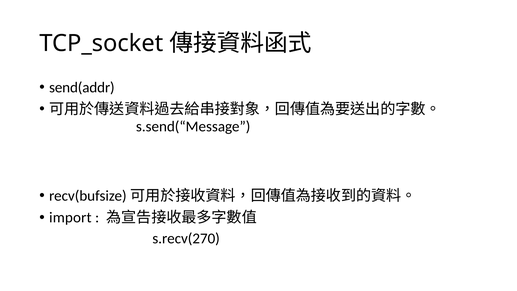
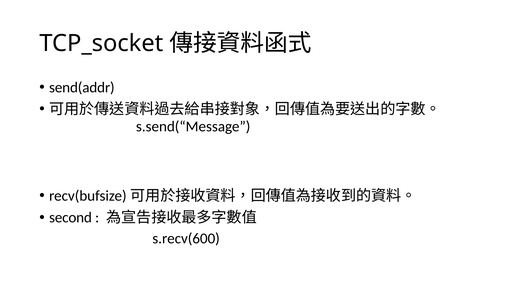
import: import -> second
s.recv(270: s.recv(270 -> s.recv(600
